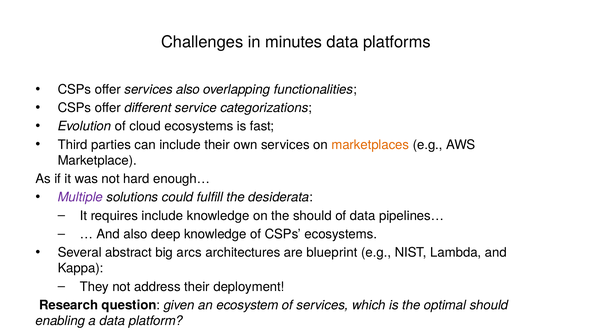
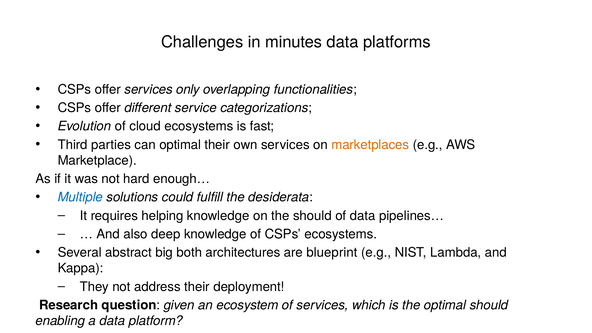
services also: also -> only
can include: include -> optimal
Multiple colour: purple -> blue
requires include: include -> helping
arcs: arcs -> both
